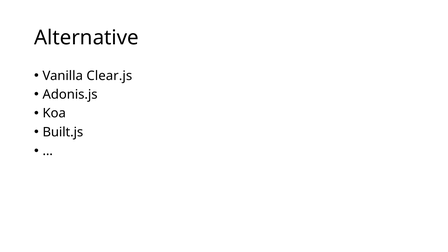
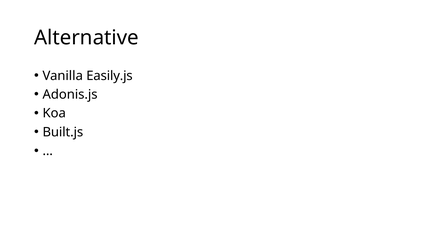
Clear.js: Clear.js -> Easily.js
